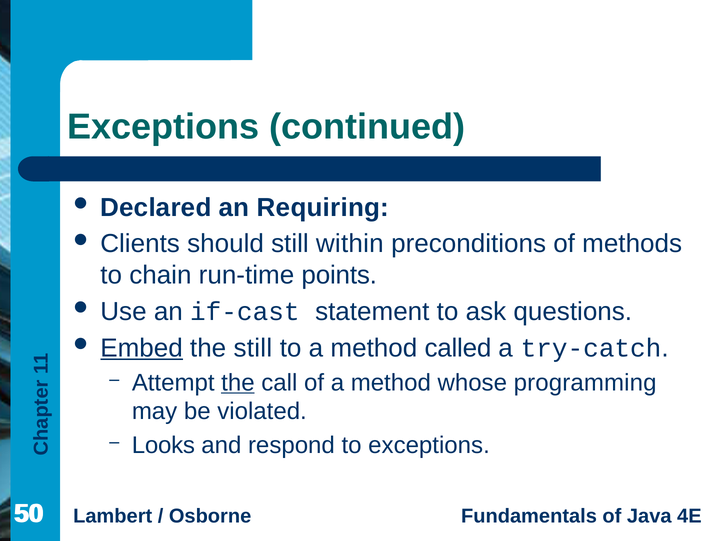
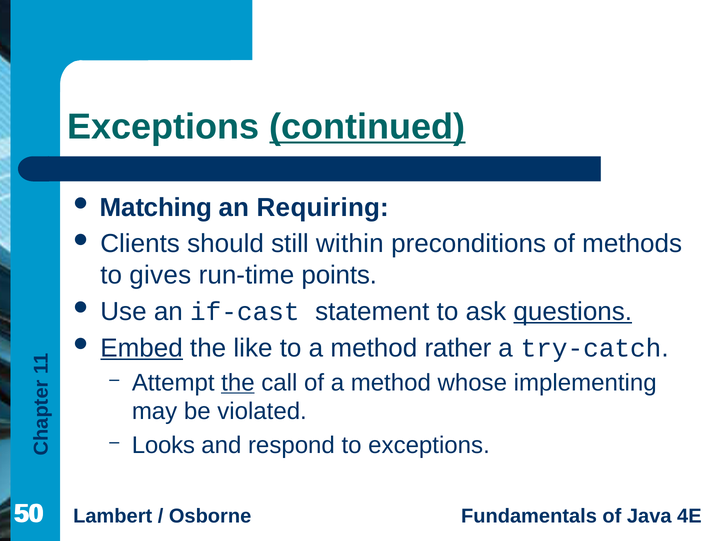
continued underline: none -> present
Declared: Declared -> Matching
chain: chain -> gives
questions underline: none -> present
the still: still -> like
called: called -> rather
programming: programming -> implementing
